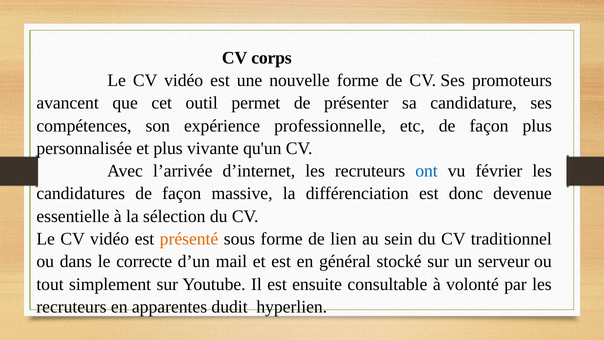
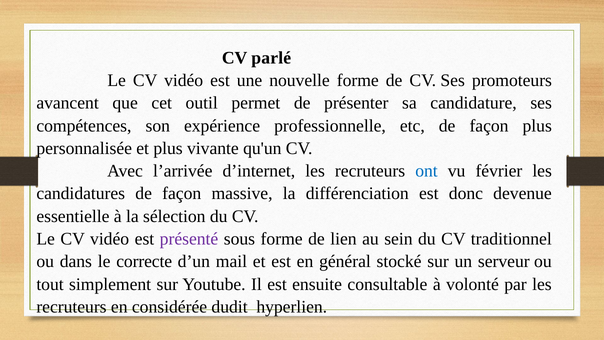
corps: corps -> parlé
présenté colour: orange -> purple
apparentes: apparentes -> considérée
